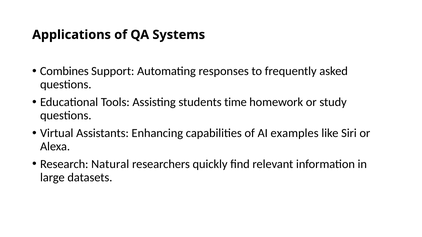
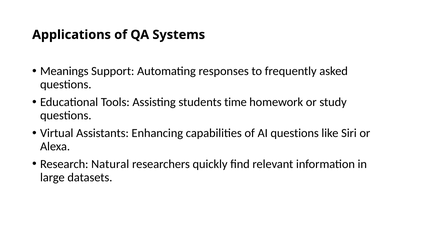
Combines: Combines -> Meanings
AI examples: examples -> questions
